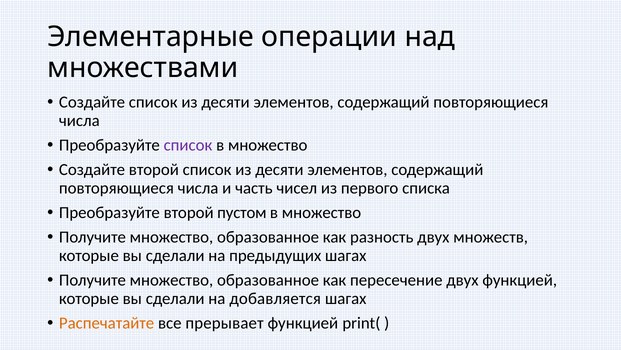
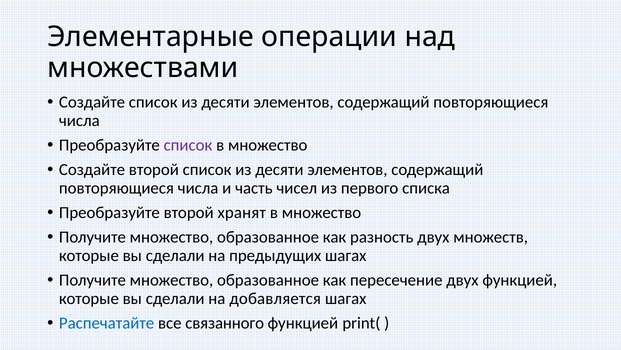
пустом: пустом -> хранят
Распечатайте colour: orange -> blue
прерывает: прерывает -> связанного
